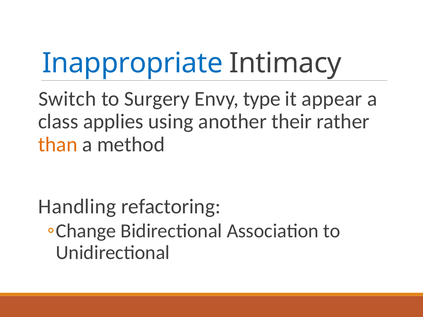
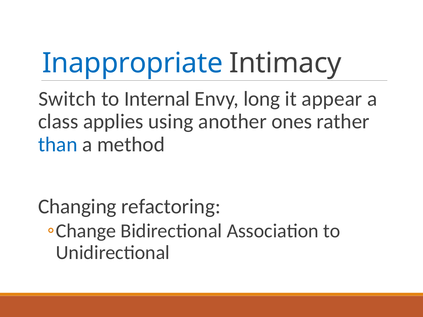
Surgery: Surgery -> Internal
type: type -> long
their: their -> ones
than colour: orange -> blue
Handling: Handling -> Changing
